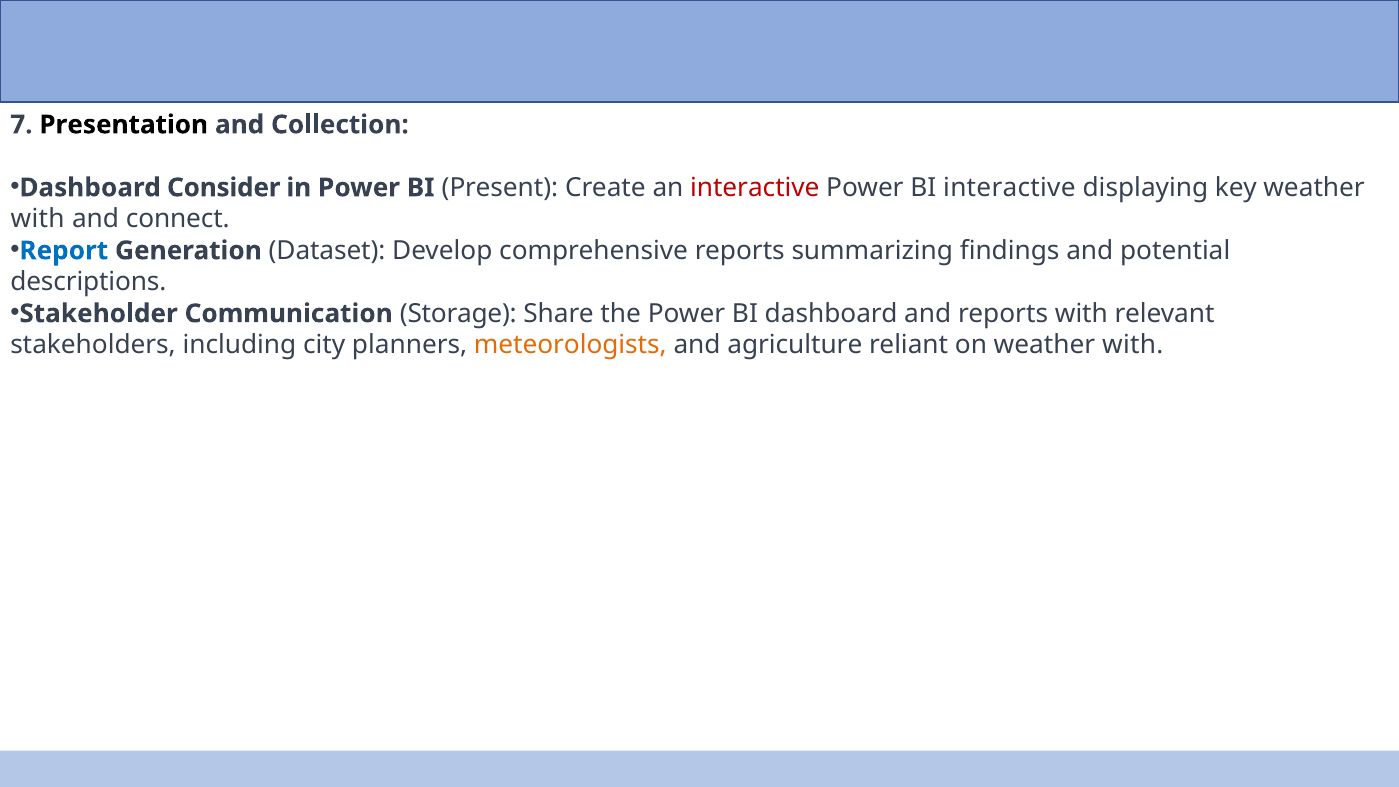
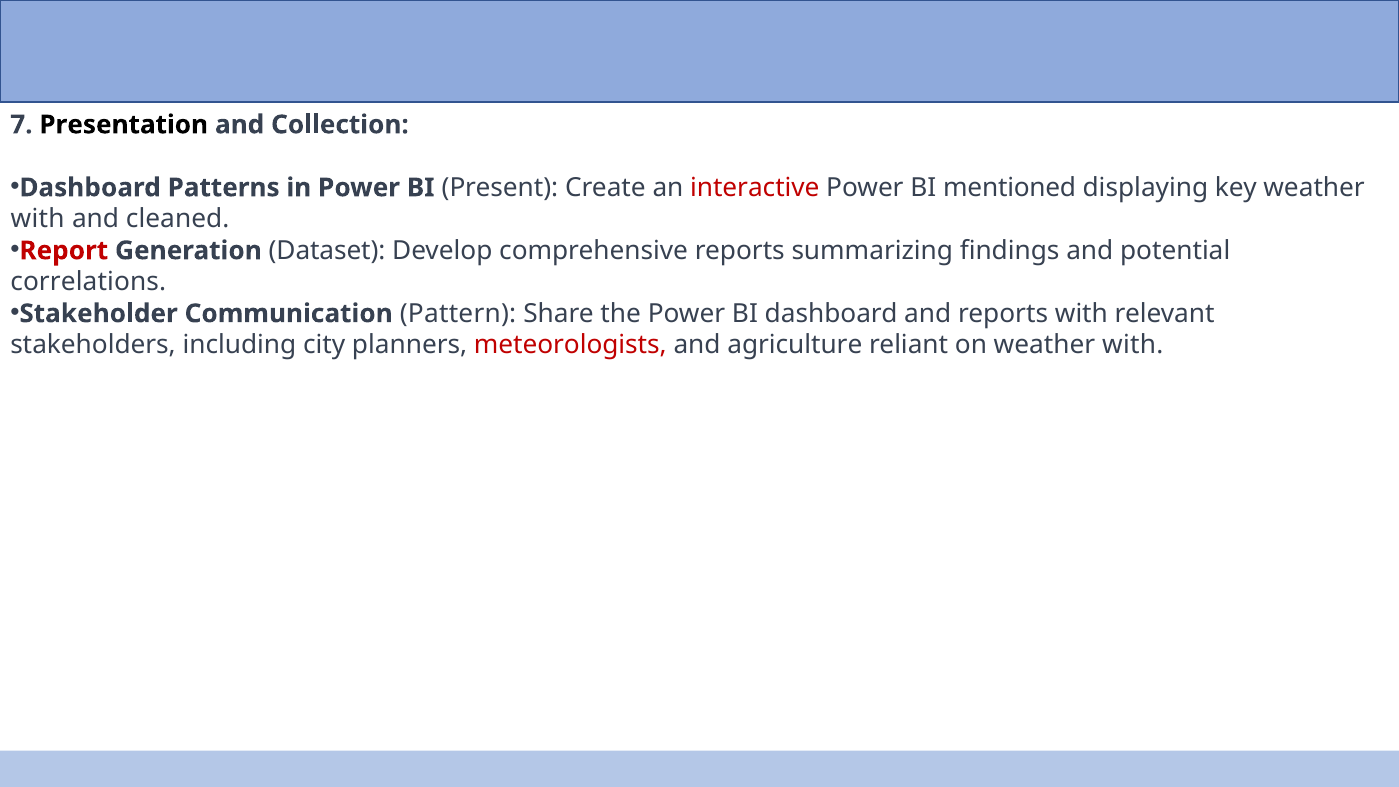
Consider: Consider -> Patterns
BI interactive: interactive -> mentioned
connect: connect -> cleaned
Report colour: blue -> red
descriptions: descriptions -> correlations
Storage: Storage -> Pattern
meteorologists colour: orange -> red
